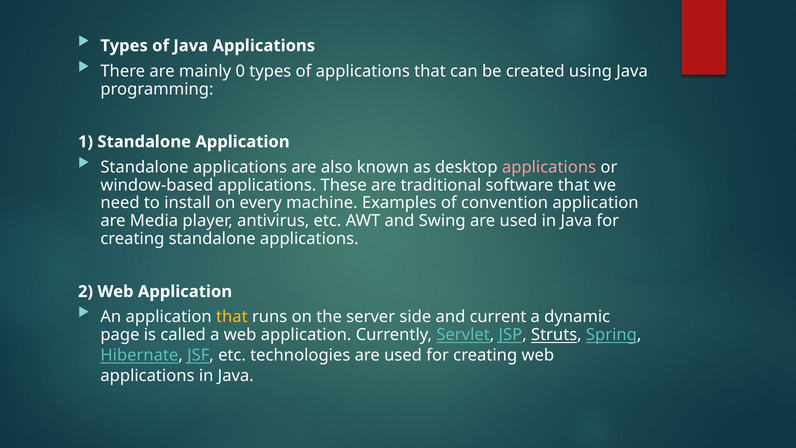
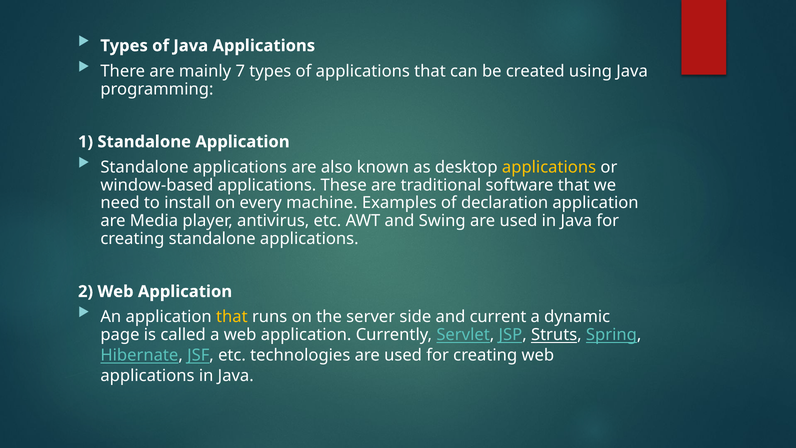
0: 0 -> 7
applications at (549, 167) colour: pink -> yellow
convention: convention -> declaration
